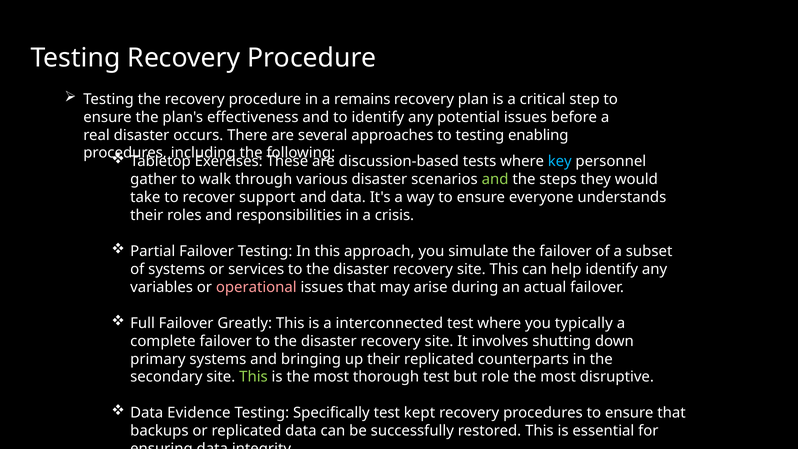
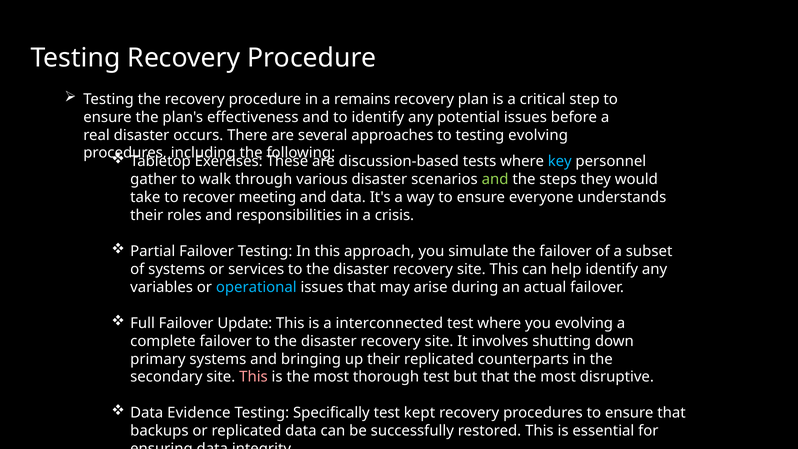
testing enabling: enabling -> evolving
support: support -> meeting
operational colour: pink -> light blue
Greatly: Greatly -> Update
you typically: typically -> evolving
This at (253, 377) colour: light green -> pink
but role: role -> that
